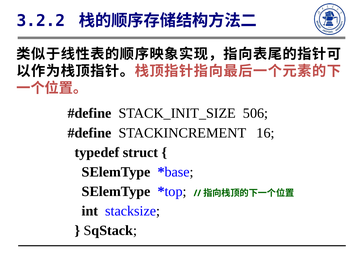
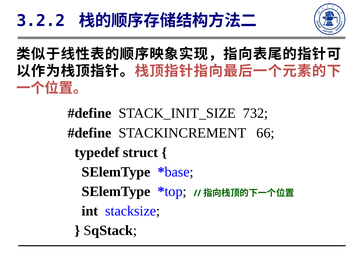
506: 506 -> 732
16: 16 -> 66
